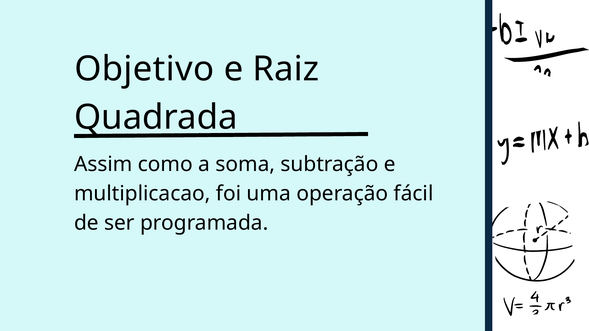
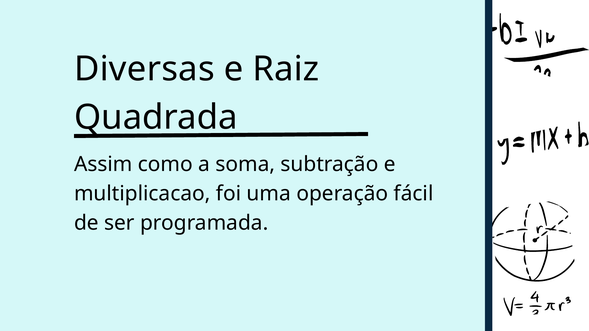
Objetivo: Objetivo -> Diversas
